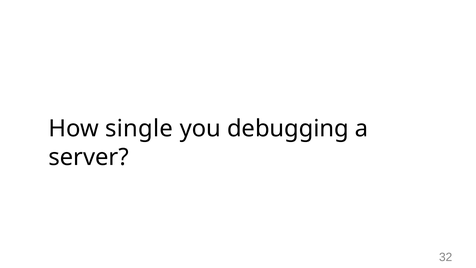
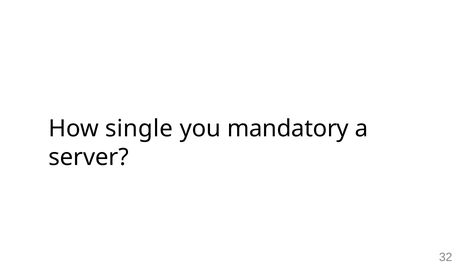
debugging: debugging -> mandatory
